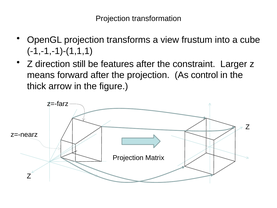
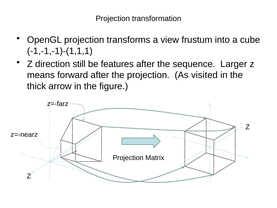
constraint: constraint -> sequence
control: control -> visited
